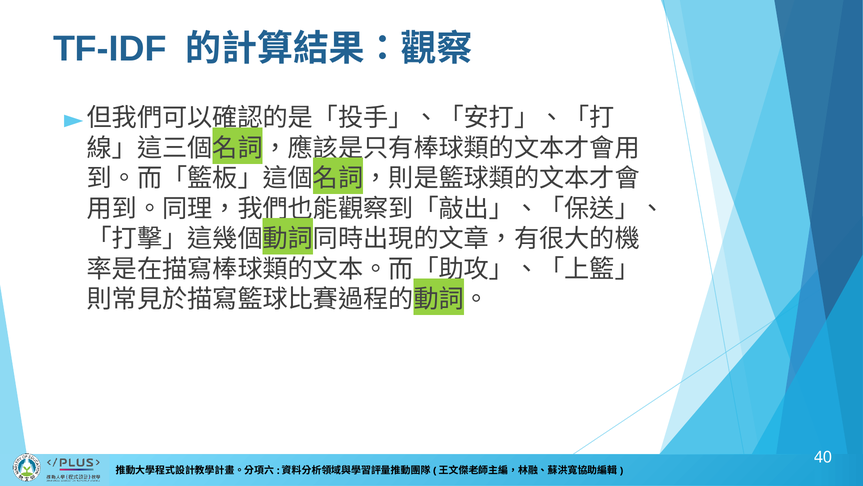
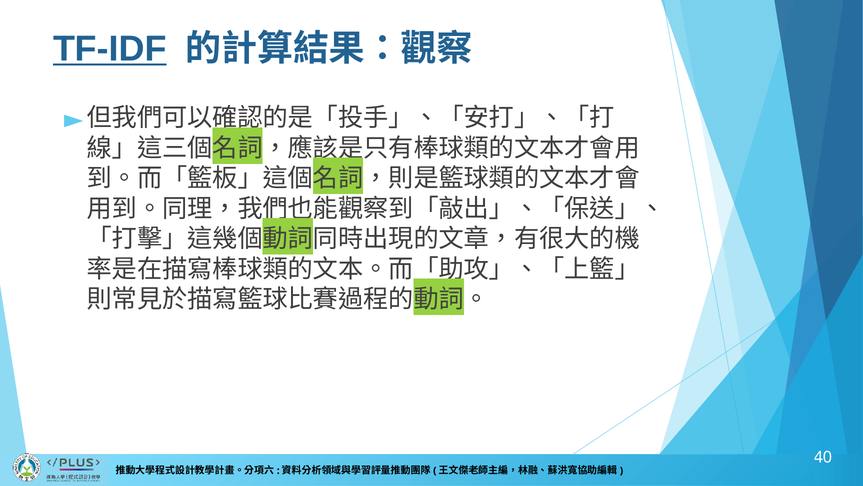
TF-IDF underline: none -> present
